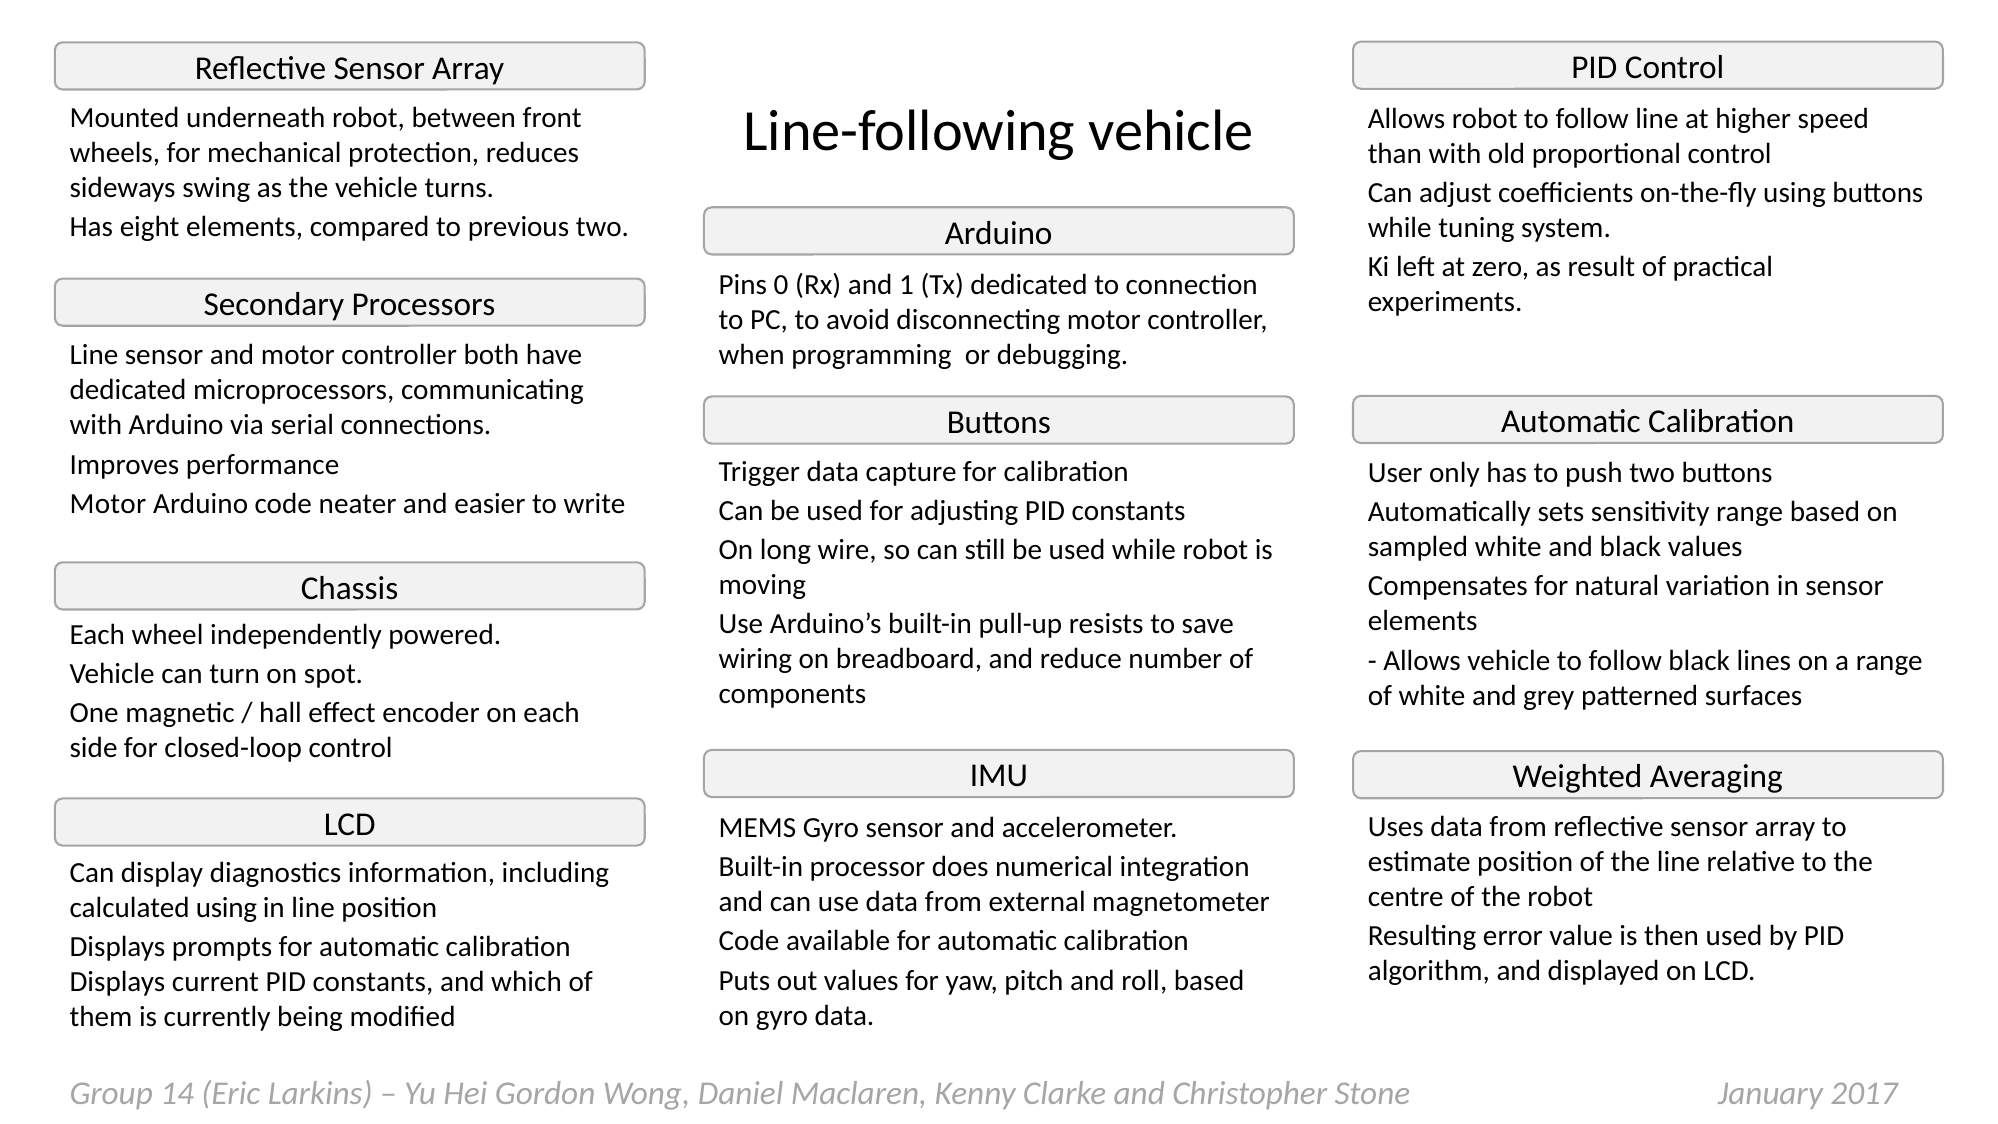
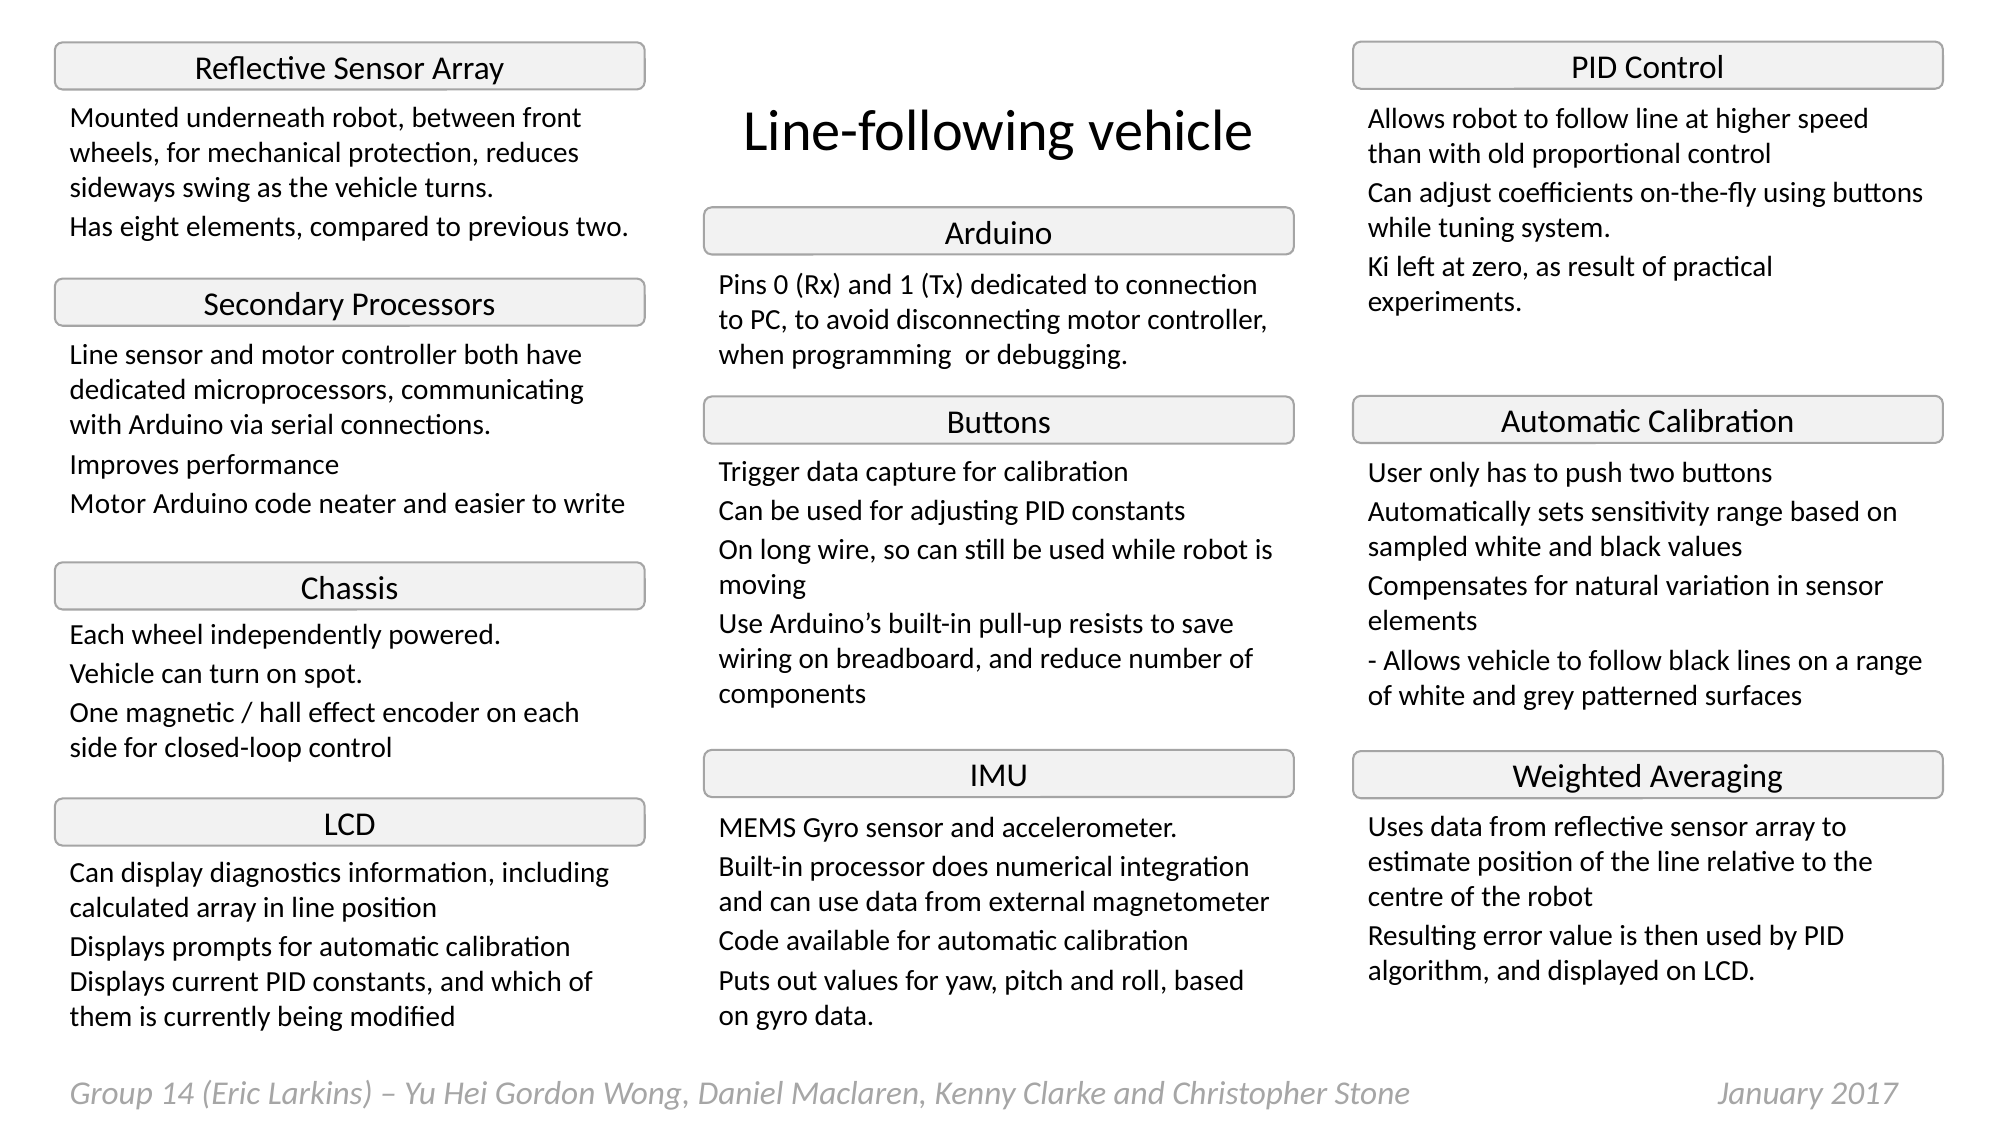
calculated using: using -> array
